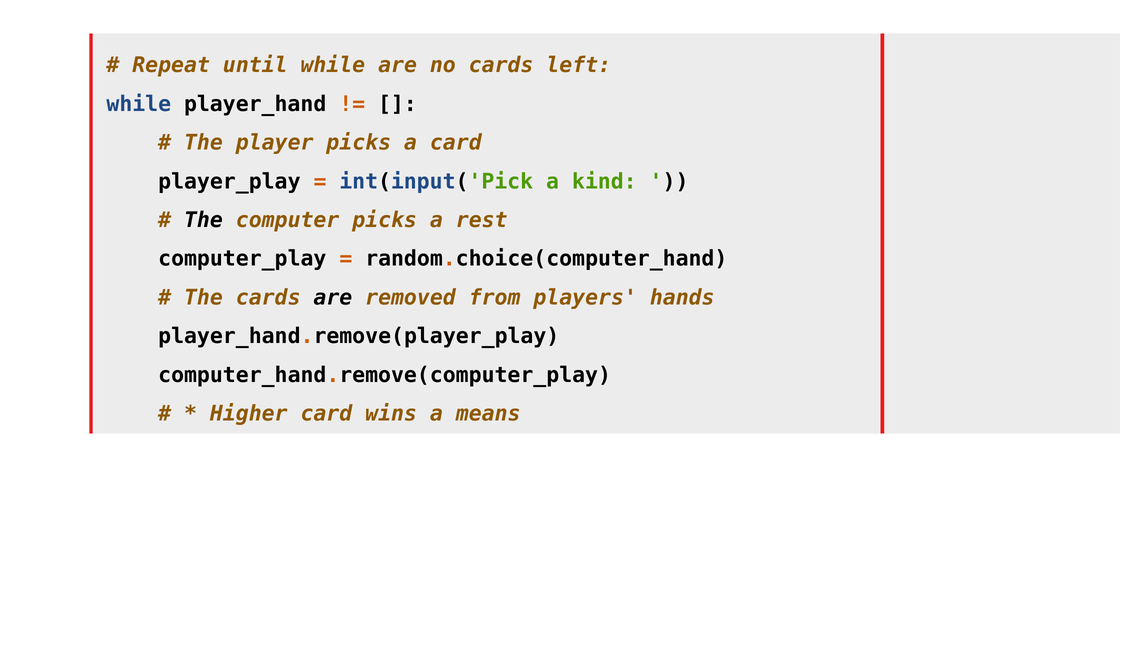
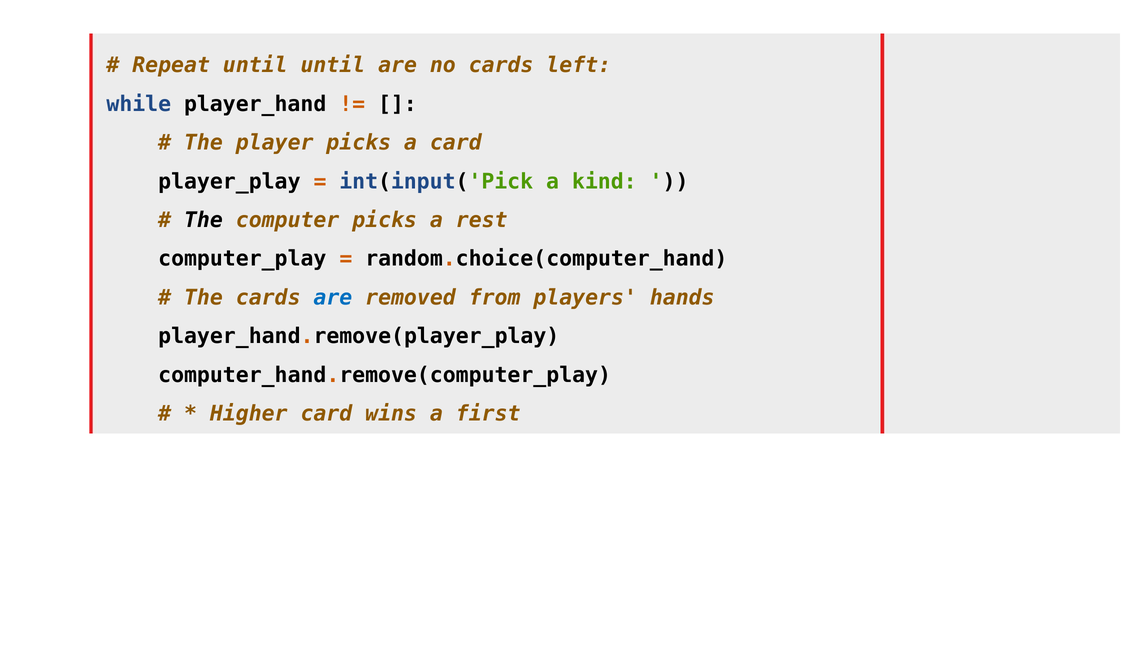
until while: while -> until
are at (333, 298) colour: black -> blue
means: means -> first
